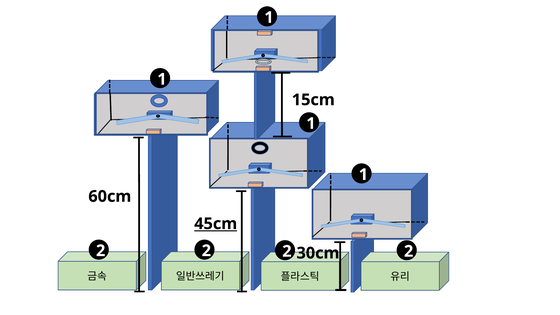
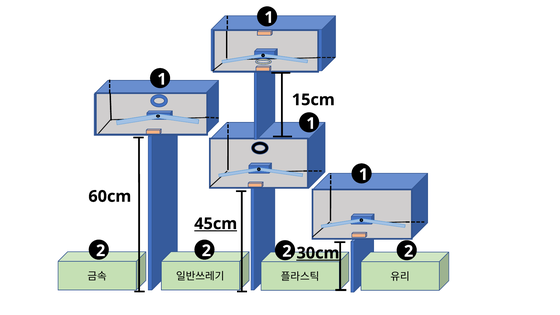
30cm underline: none -> present
